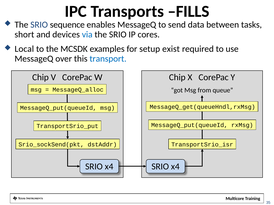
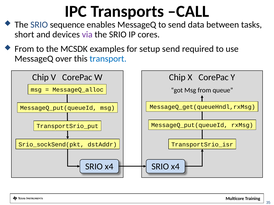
FILLS: FILLS -> CALL
via colour: blue -> purple
Local at (24, 49): Local -> From
setup exist: exist -> send
